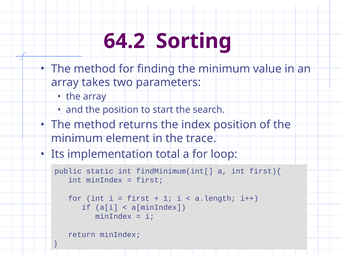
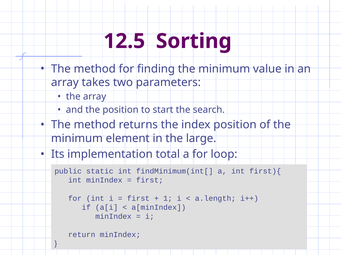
64.2: 64.2 -> 12.5
trace: trace -> large
